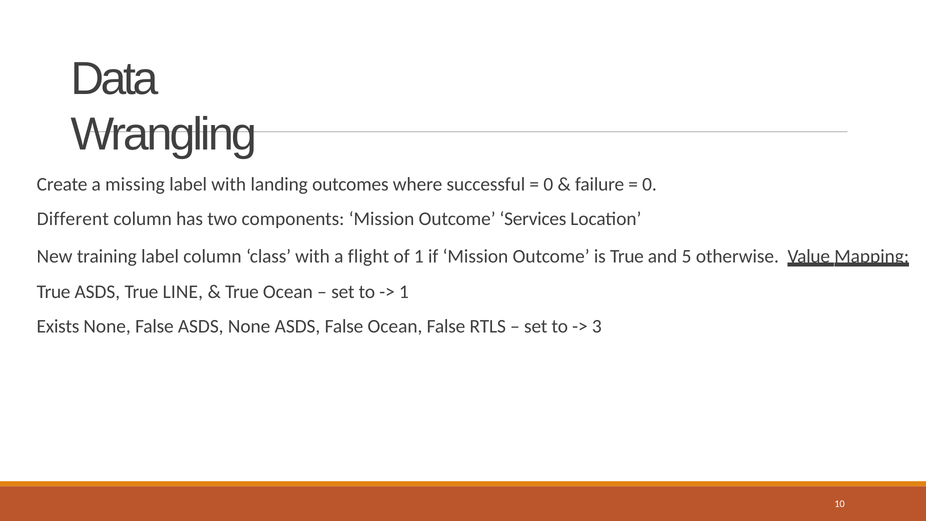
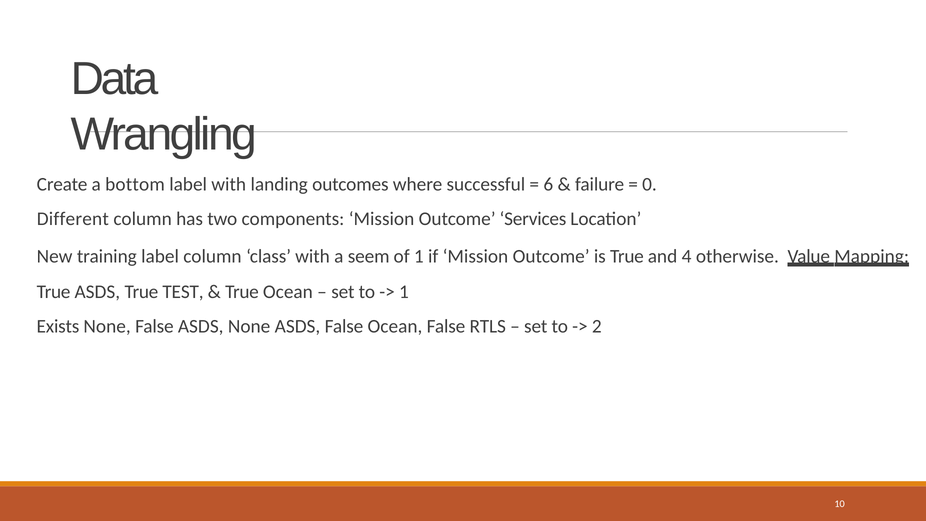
missing: missing -> bottom
0 at (548, 184): 0 -> 6
flight: flight -> seem
5: 5 -> 4
LINE: LINE -> TEST
3: 3 -> 2
